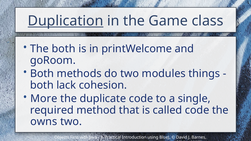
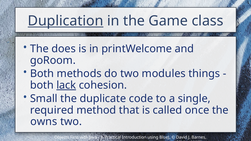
The both: both -> does
lack underline: none -> present
More: More -> Small
called code: code -> once
